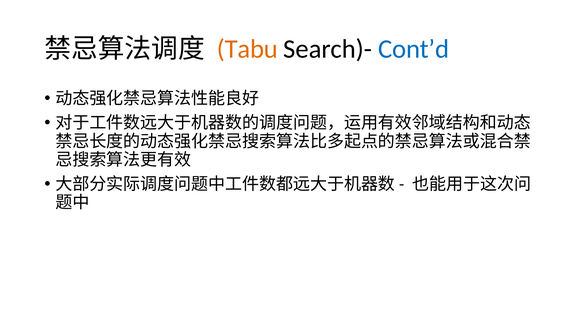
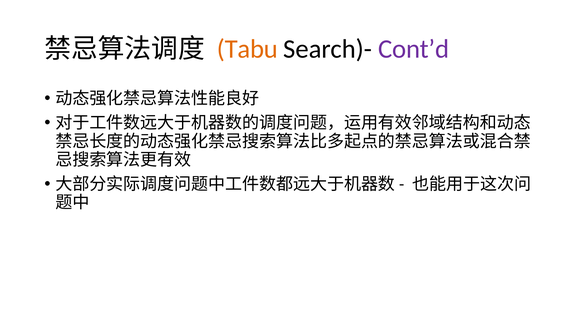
Cont’d colour: blue -> purple
